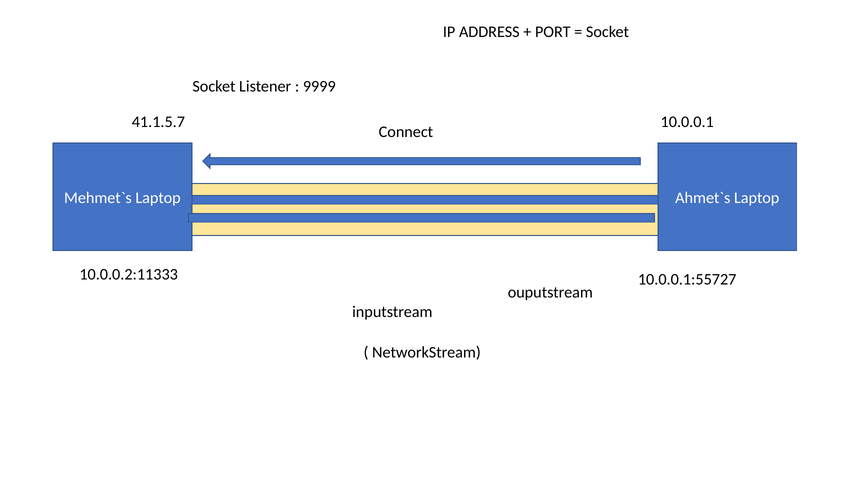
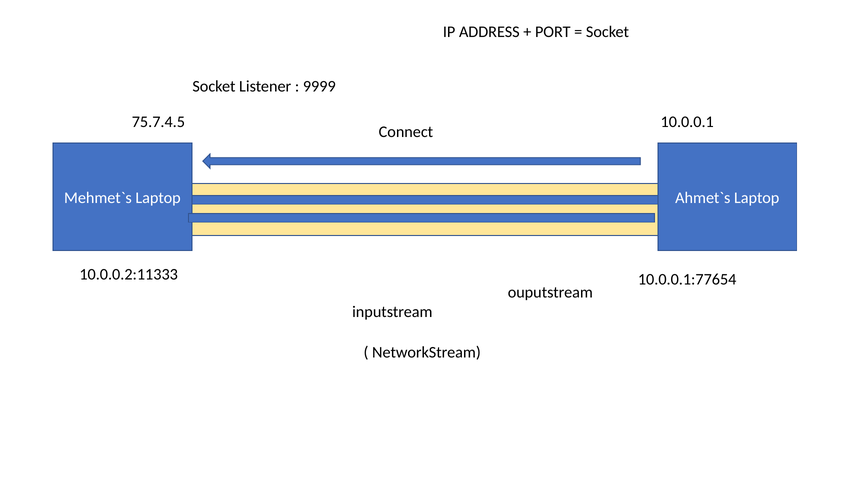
41.1.5.7: 41.1.5.7 -> 75.7.4.5
10.0.0.1:55727: 10.0.0.1:55727 -> 10.0.0.1:77654
